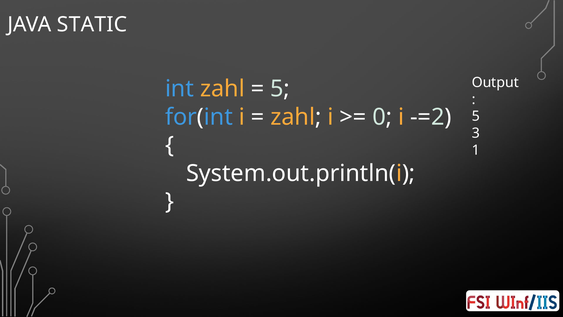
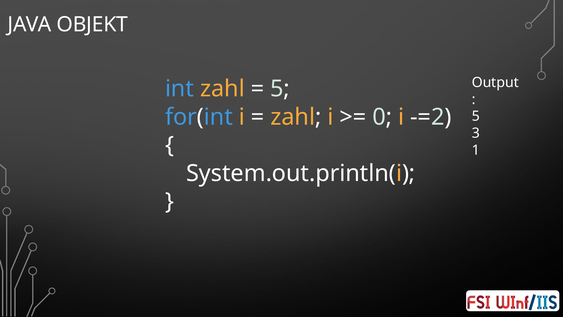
STATIC: STATIC -> OBJEKT
